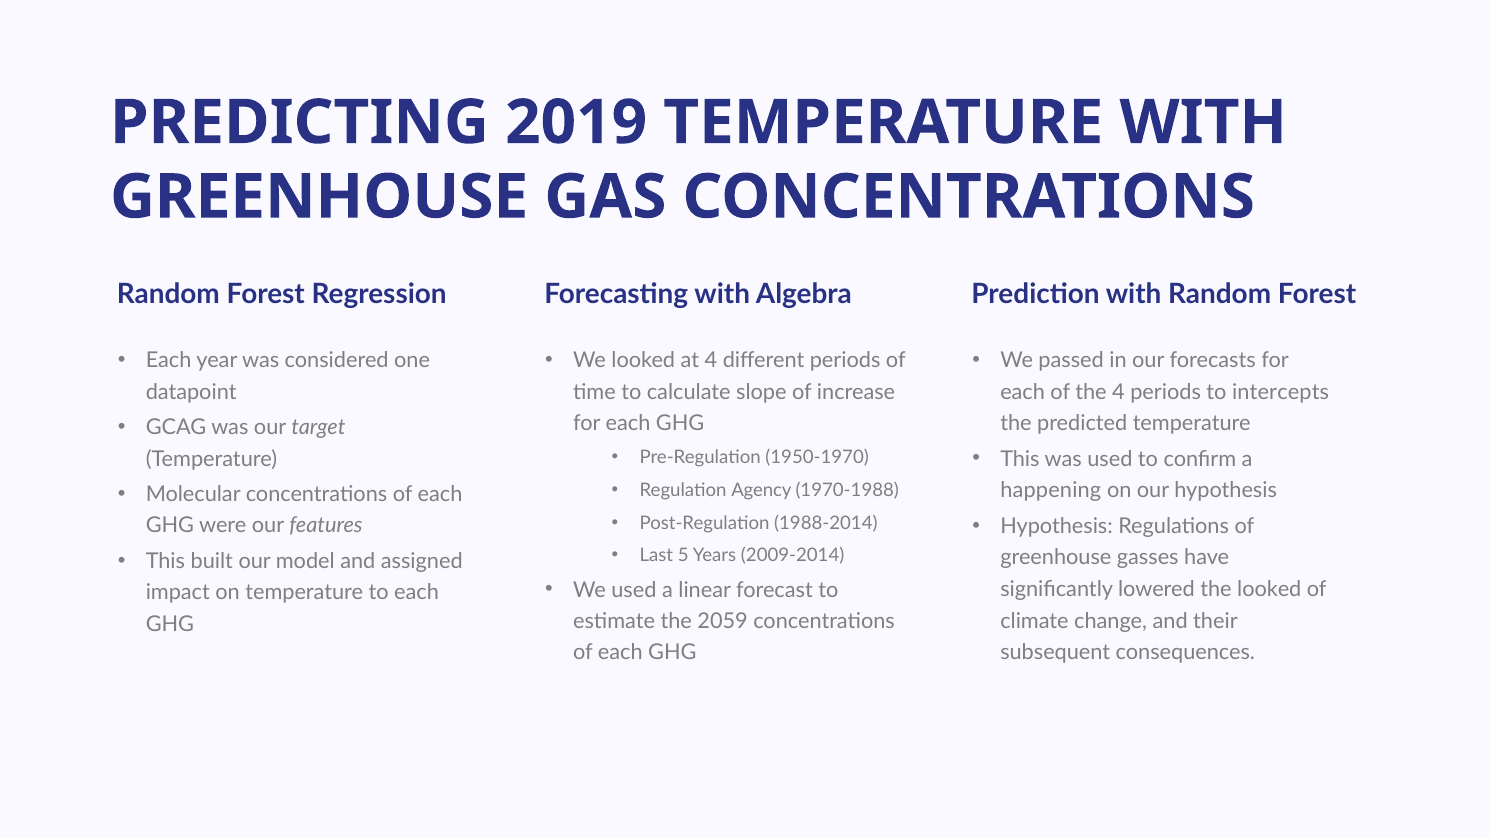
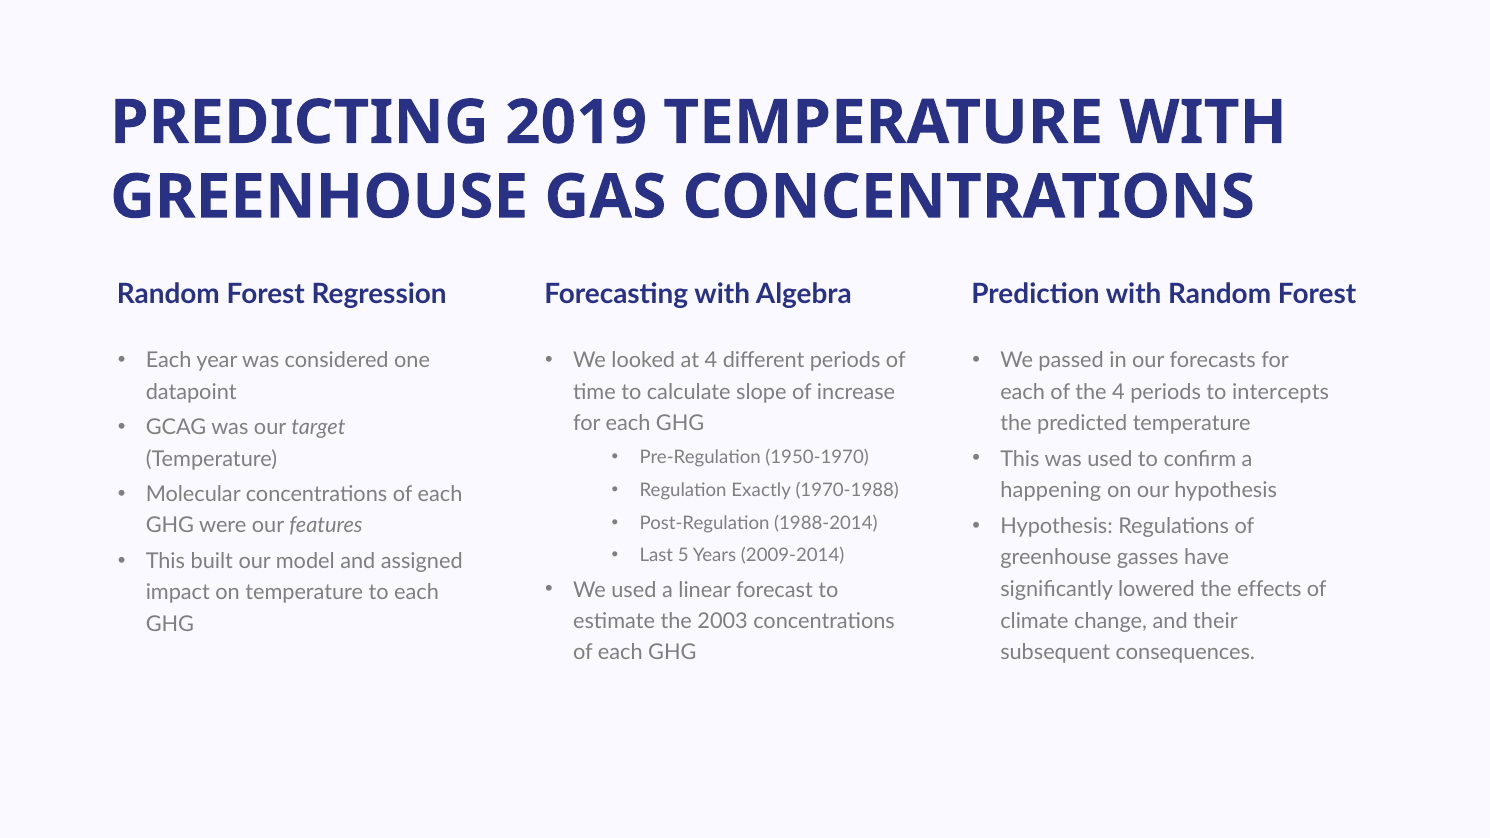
Agency: Agency -> Exactly
the looked: looked -> effects
2059: 2059 -> 2003
